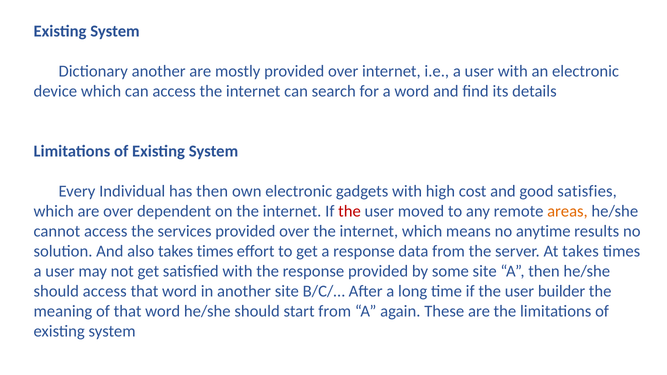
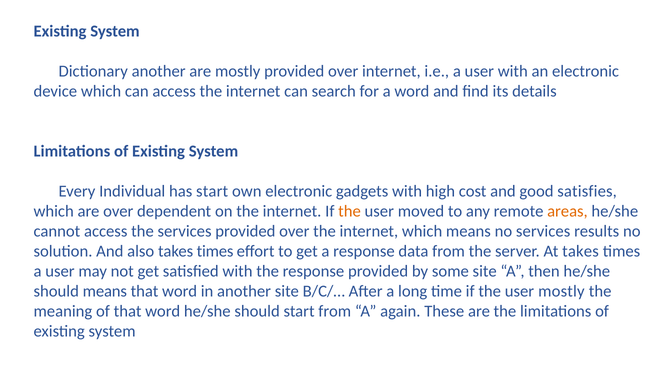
has then: then -> start
the at (350, 211) colour: red -> orange
no anytime: anytime -> services
should access: access -> means
user builder: builder -> mostly
